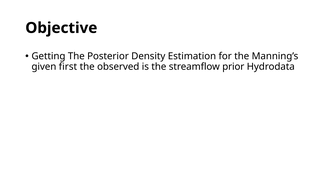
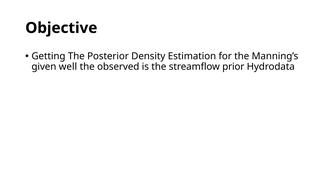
first: first -> well
